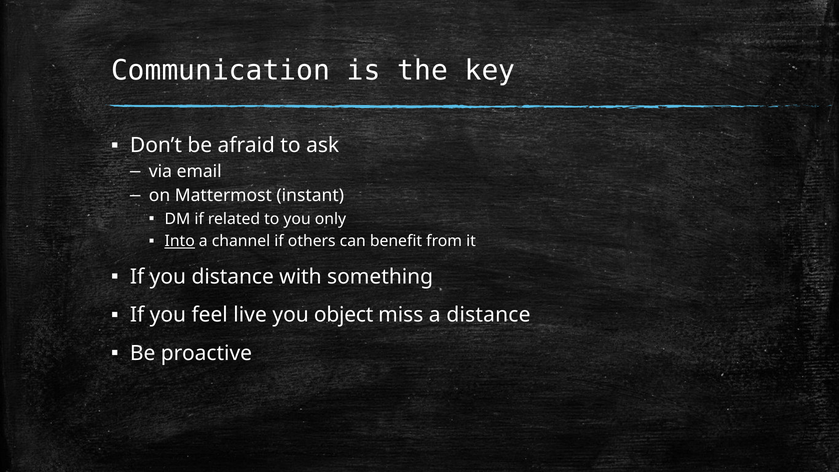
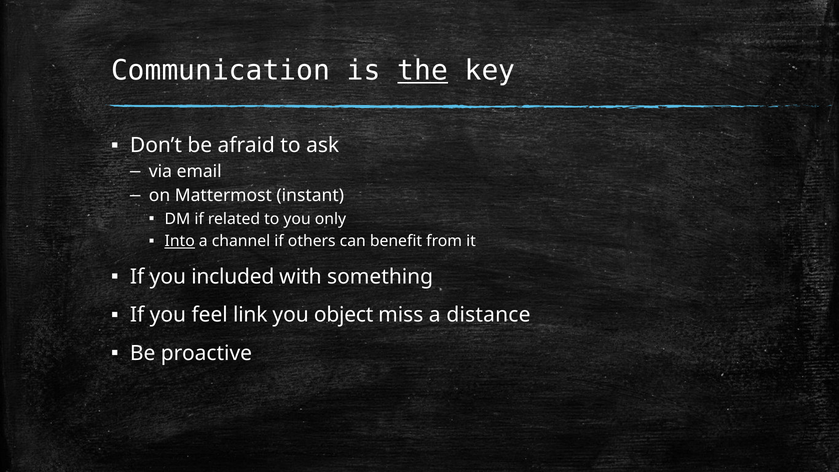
the underline: none -> present
you distance: distance -> included
live: live -> link
